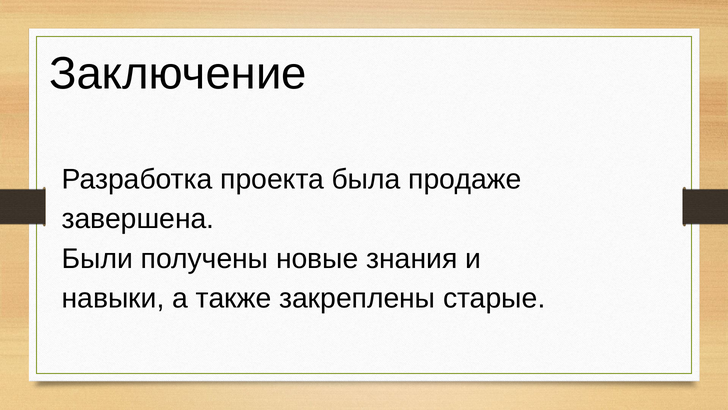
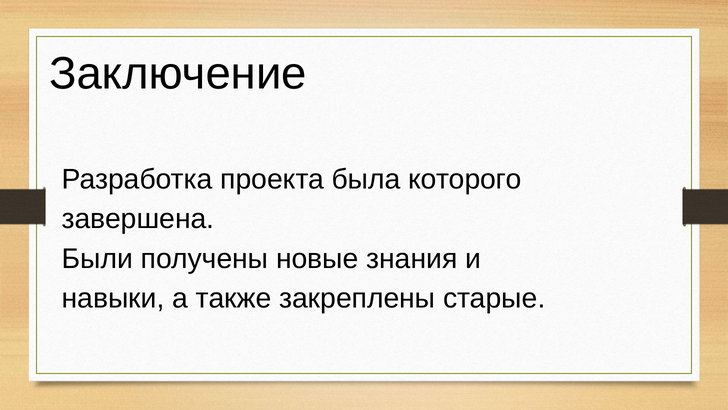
продаже: продаже -> которого
